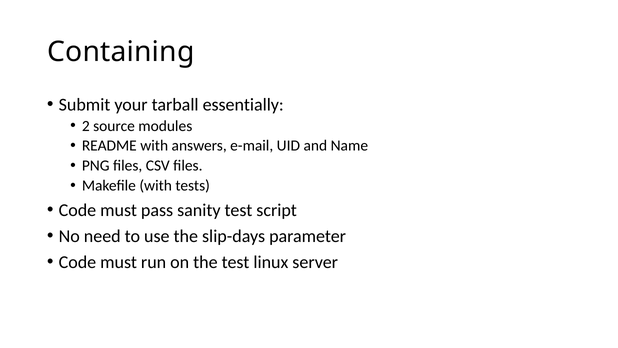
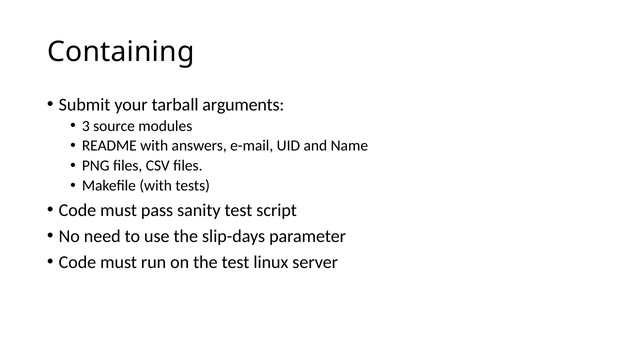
essentially: essentially -> arguments
2: 2 -> 3
